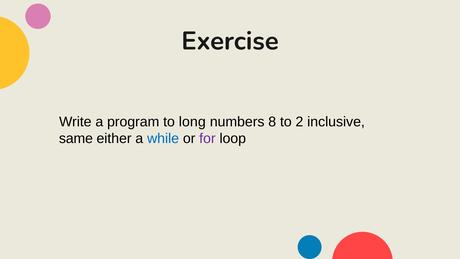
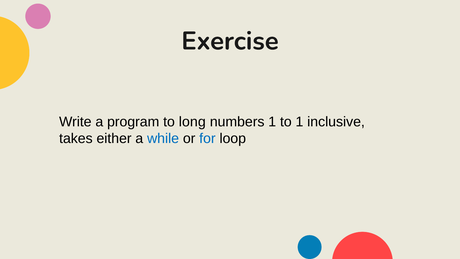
numbers 8: 8 -> 1
to 2: 2 -> 1
same: same -> takes
for colour: purple -> blue
